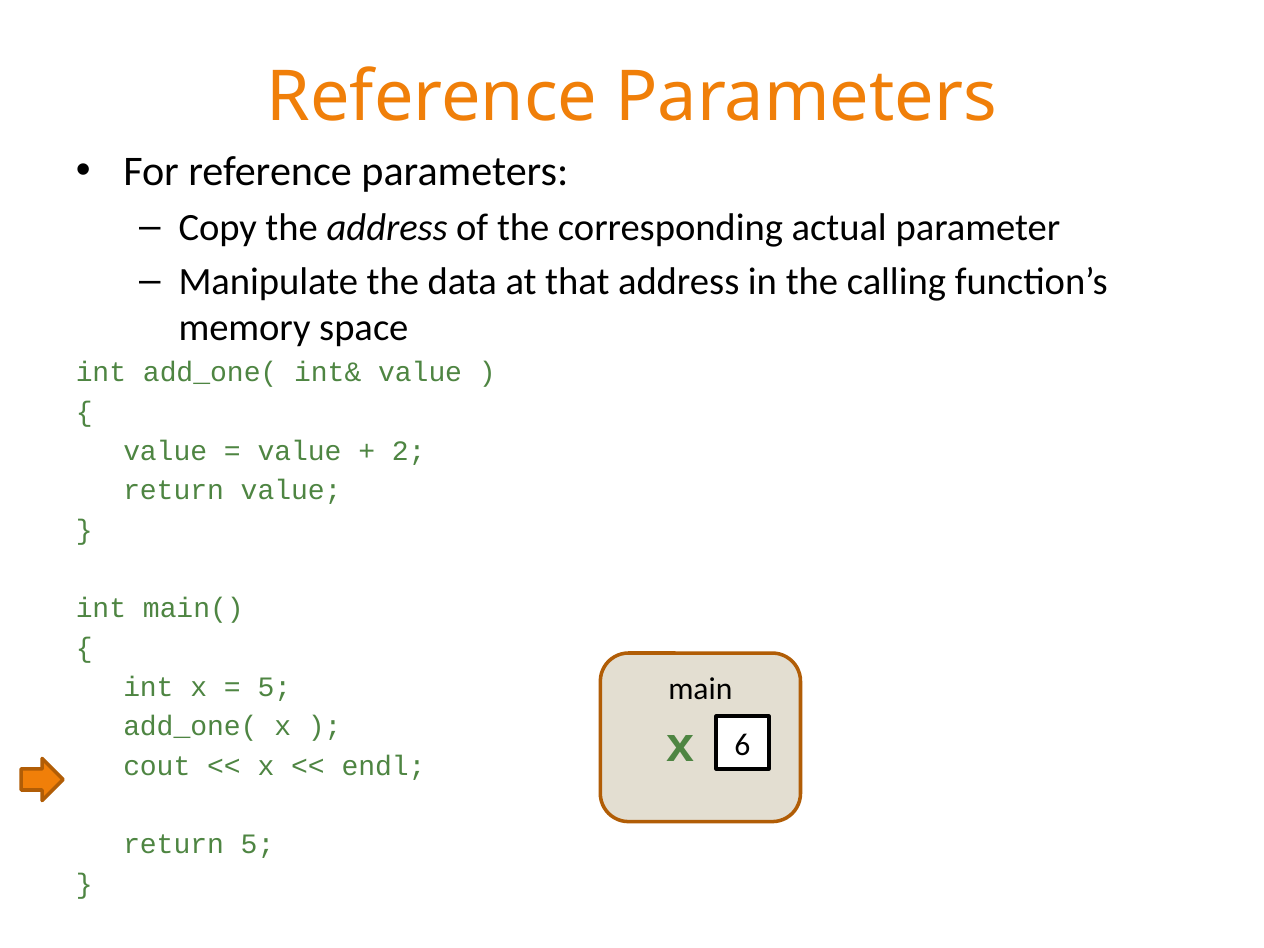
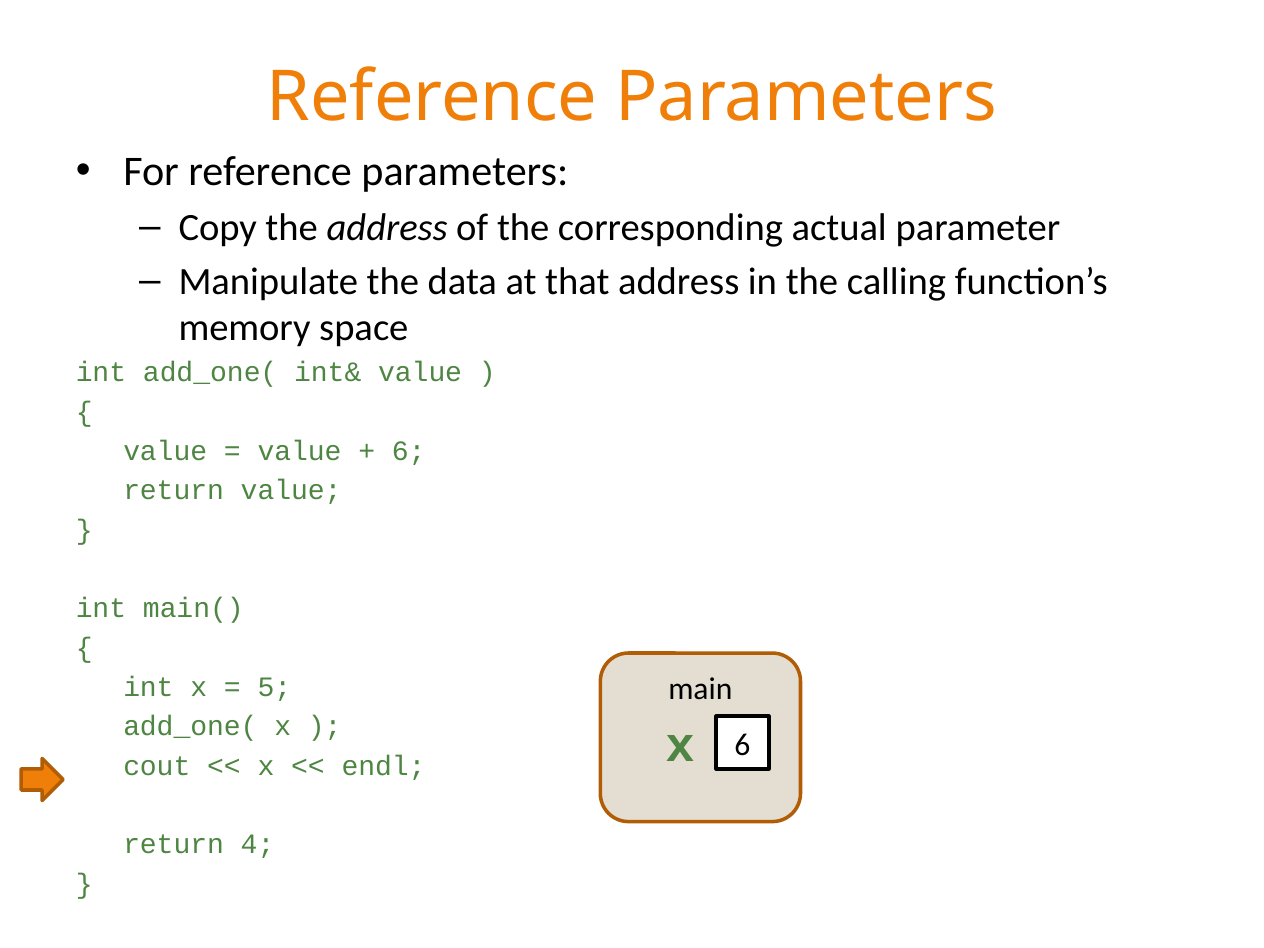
2 at (409, 451): 2 -> 6
return 5: 5 -> 4
